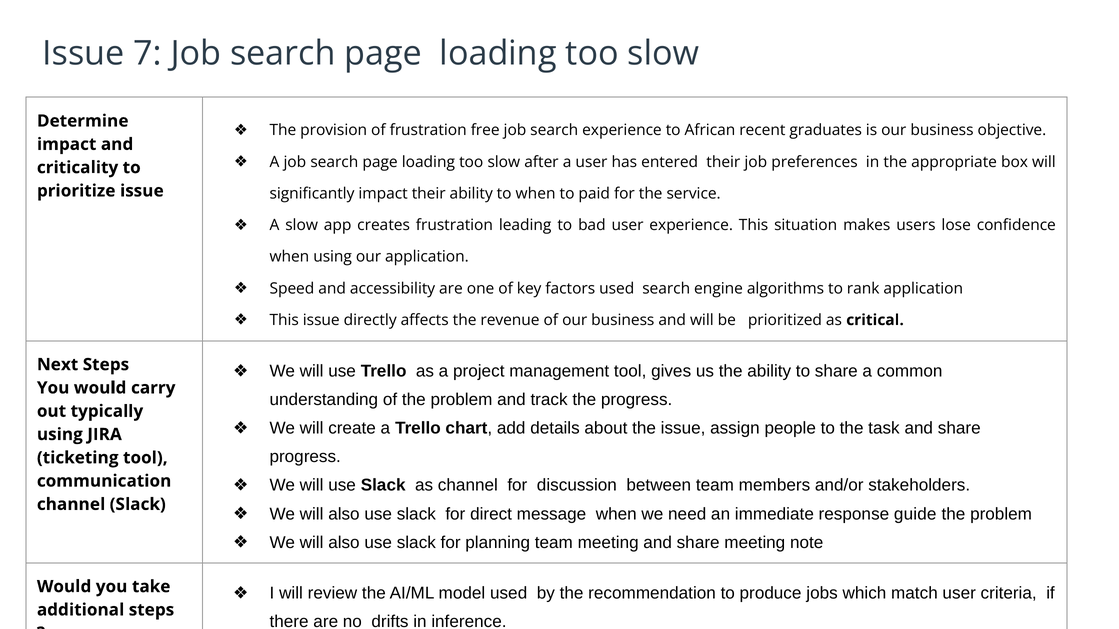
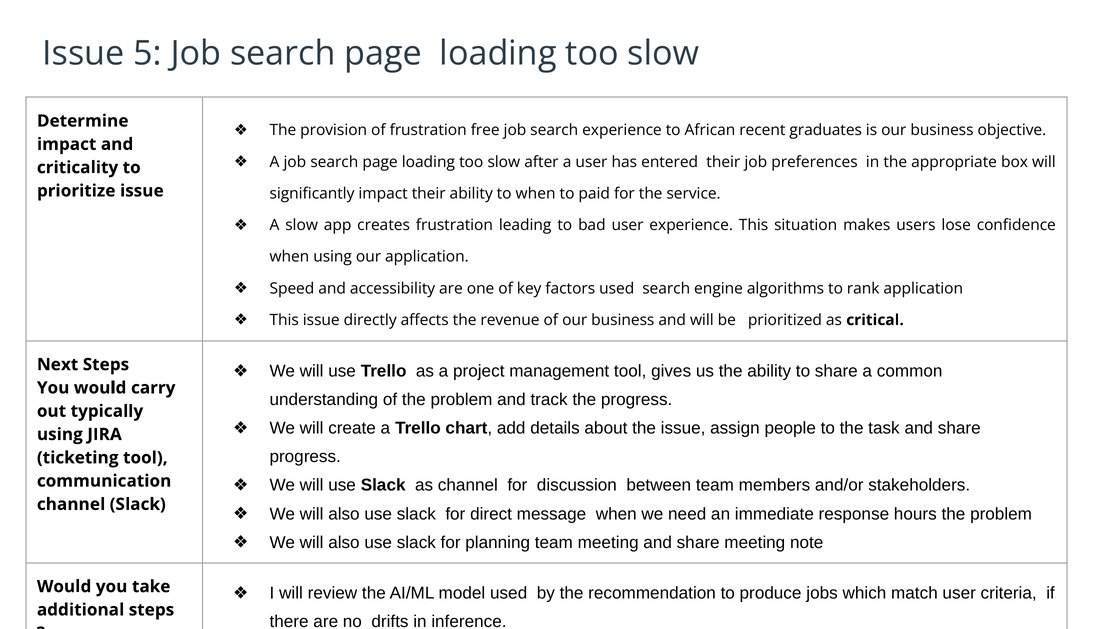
7: 7 -> 5
guide: guide -> hours
